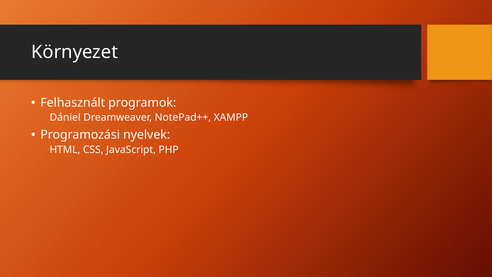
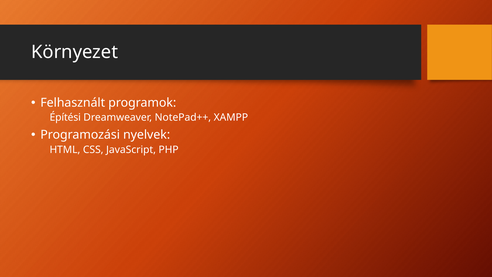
Dániel: Dániel -> Építési
